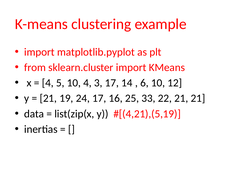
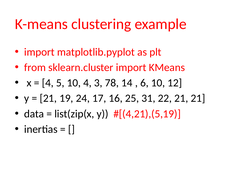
3 17: 17 -> 78
33: 33 -> 31
